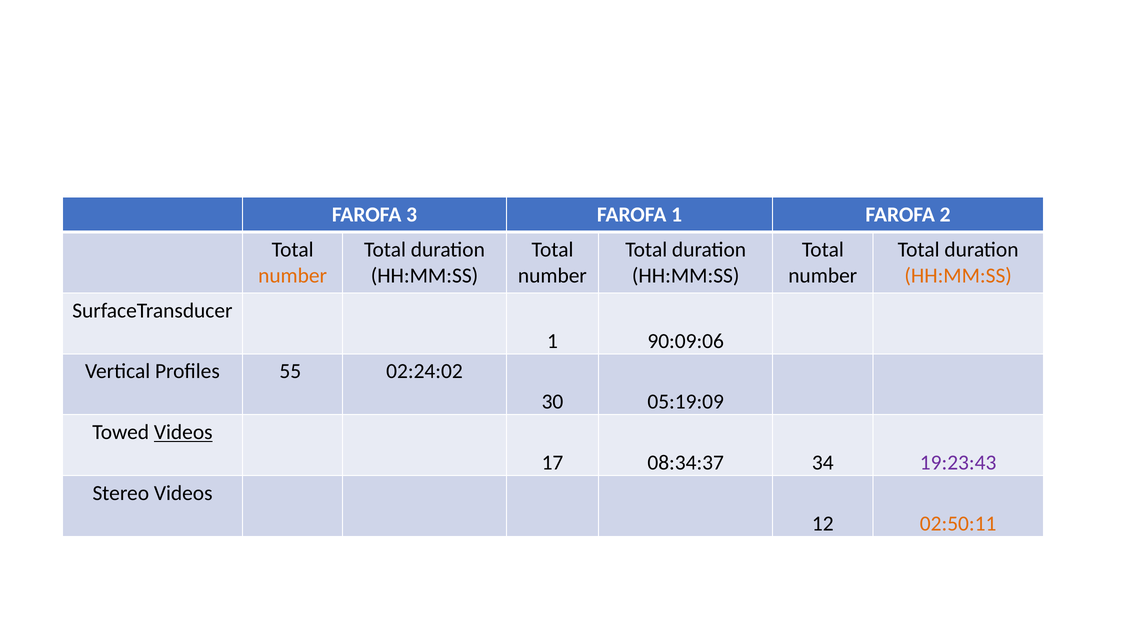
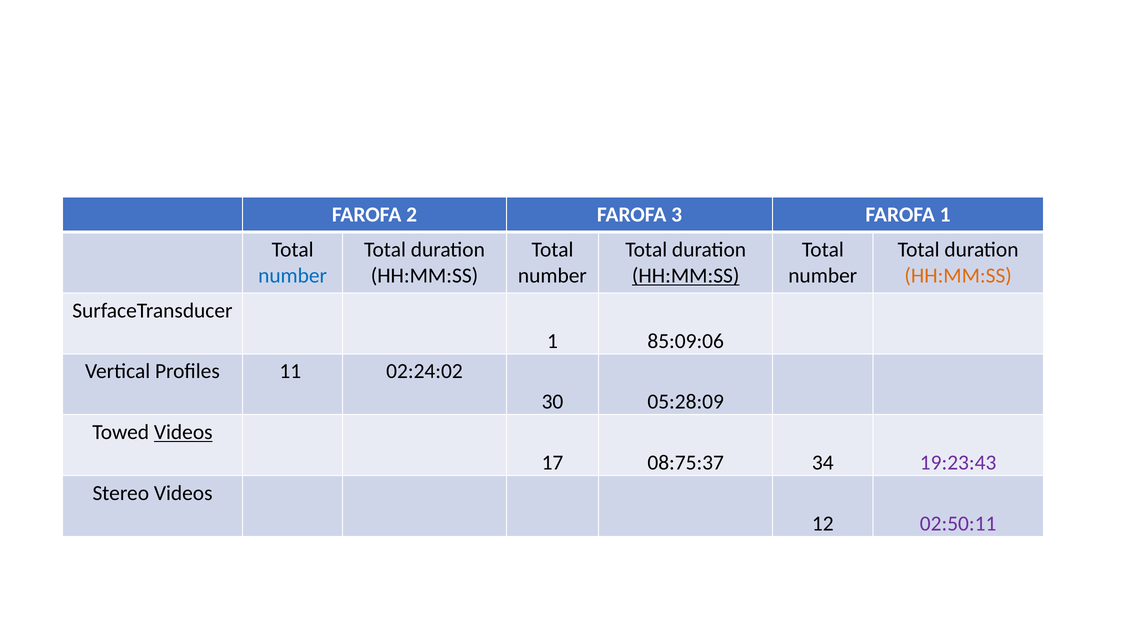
3: 3 -> 2
FAROFA 1: 1 -> 3
FAROFA 2: 2 -> 1
number at (293, 276) colour: orange -> blue
HH:MM:SS at (686, 276) underline: none -> present
90:09:06: 90:09:06 -> 85:09:06
55: 55 -> 11
05:19:09: 05:19:09 -> 05:28:09
08:34:37: 08:34:37 -> 08:75:37
02:50:11 colour: orange -> purple
